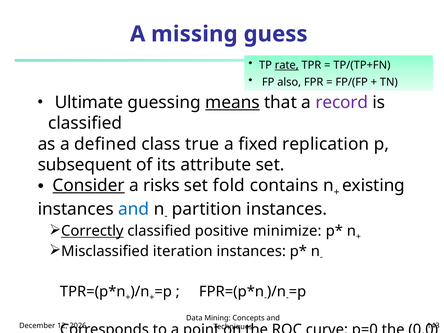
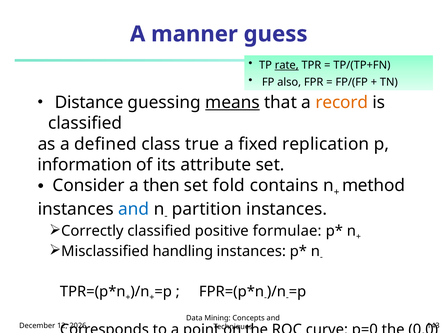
missing: missing -> manner
Ultimate: Ultimate -> Distance
record colour: purple -> orange
subsequent: subsequent -> information
Consider underline: present -> none
risks: risks -> then
existing: existing -> method
Correctly underline: present -> none
minimize: minimize -> formulae
iteration: iteration -> handling
